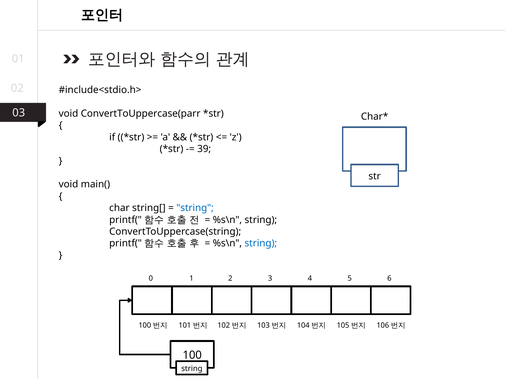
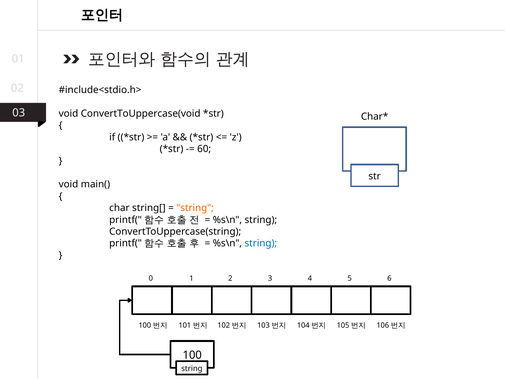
ConvertToUppercase(parr: ConvertToUppercase(parr -> ConvertToUppercase(void
39: 39 -> 60
string at (195, 208) colour: blue -> orange
